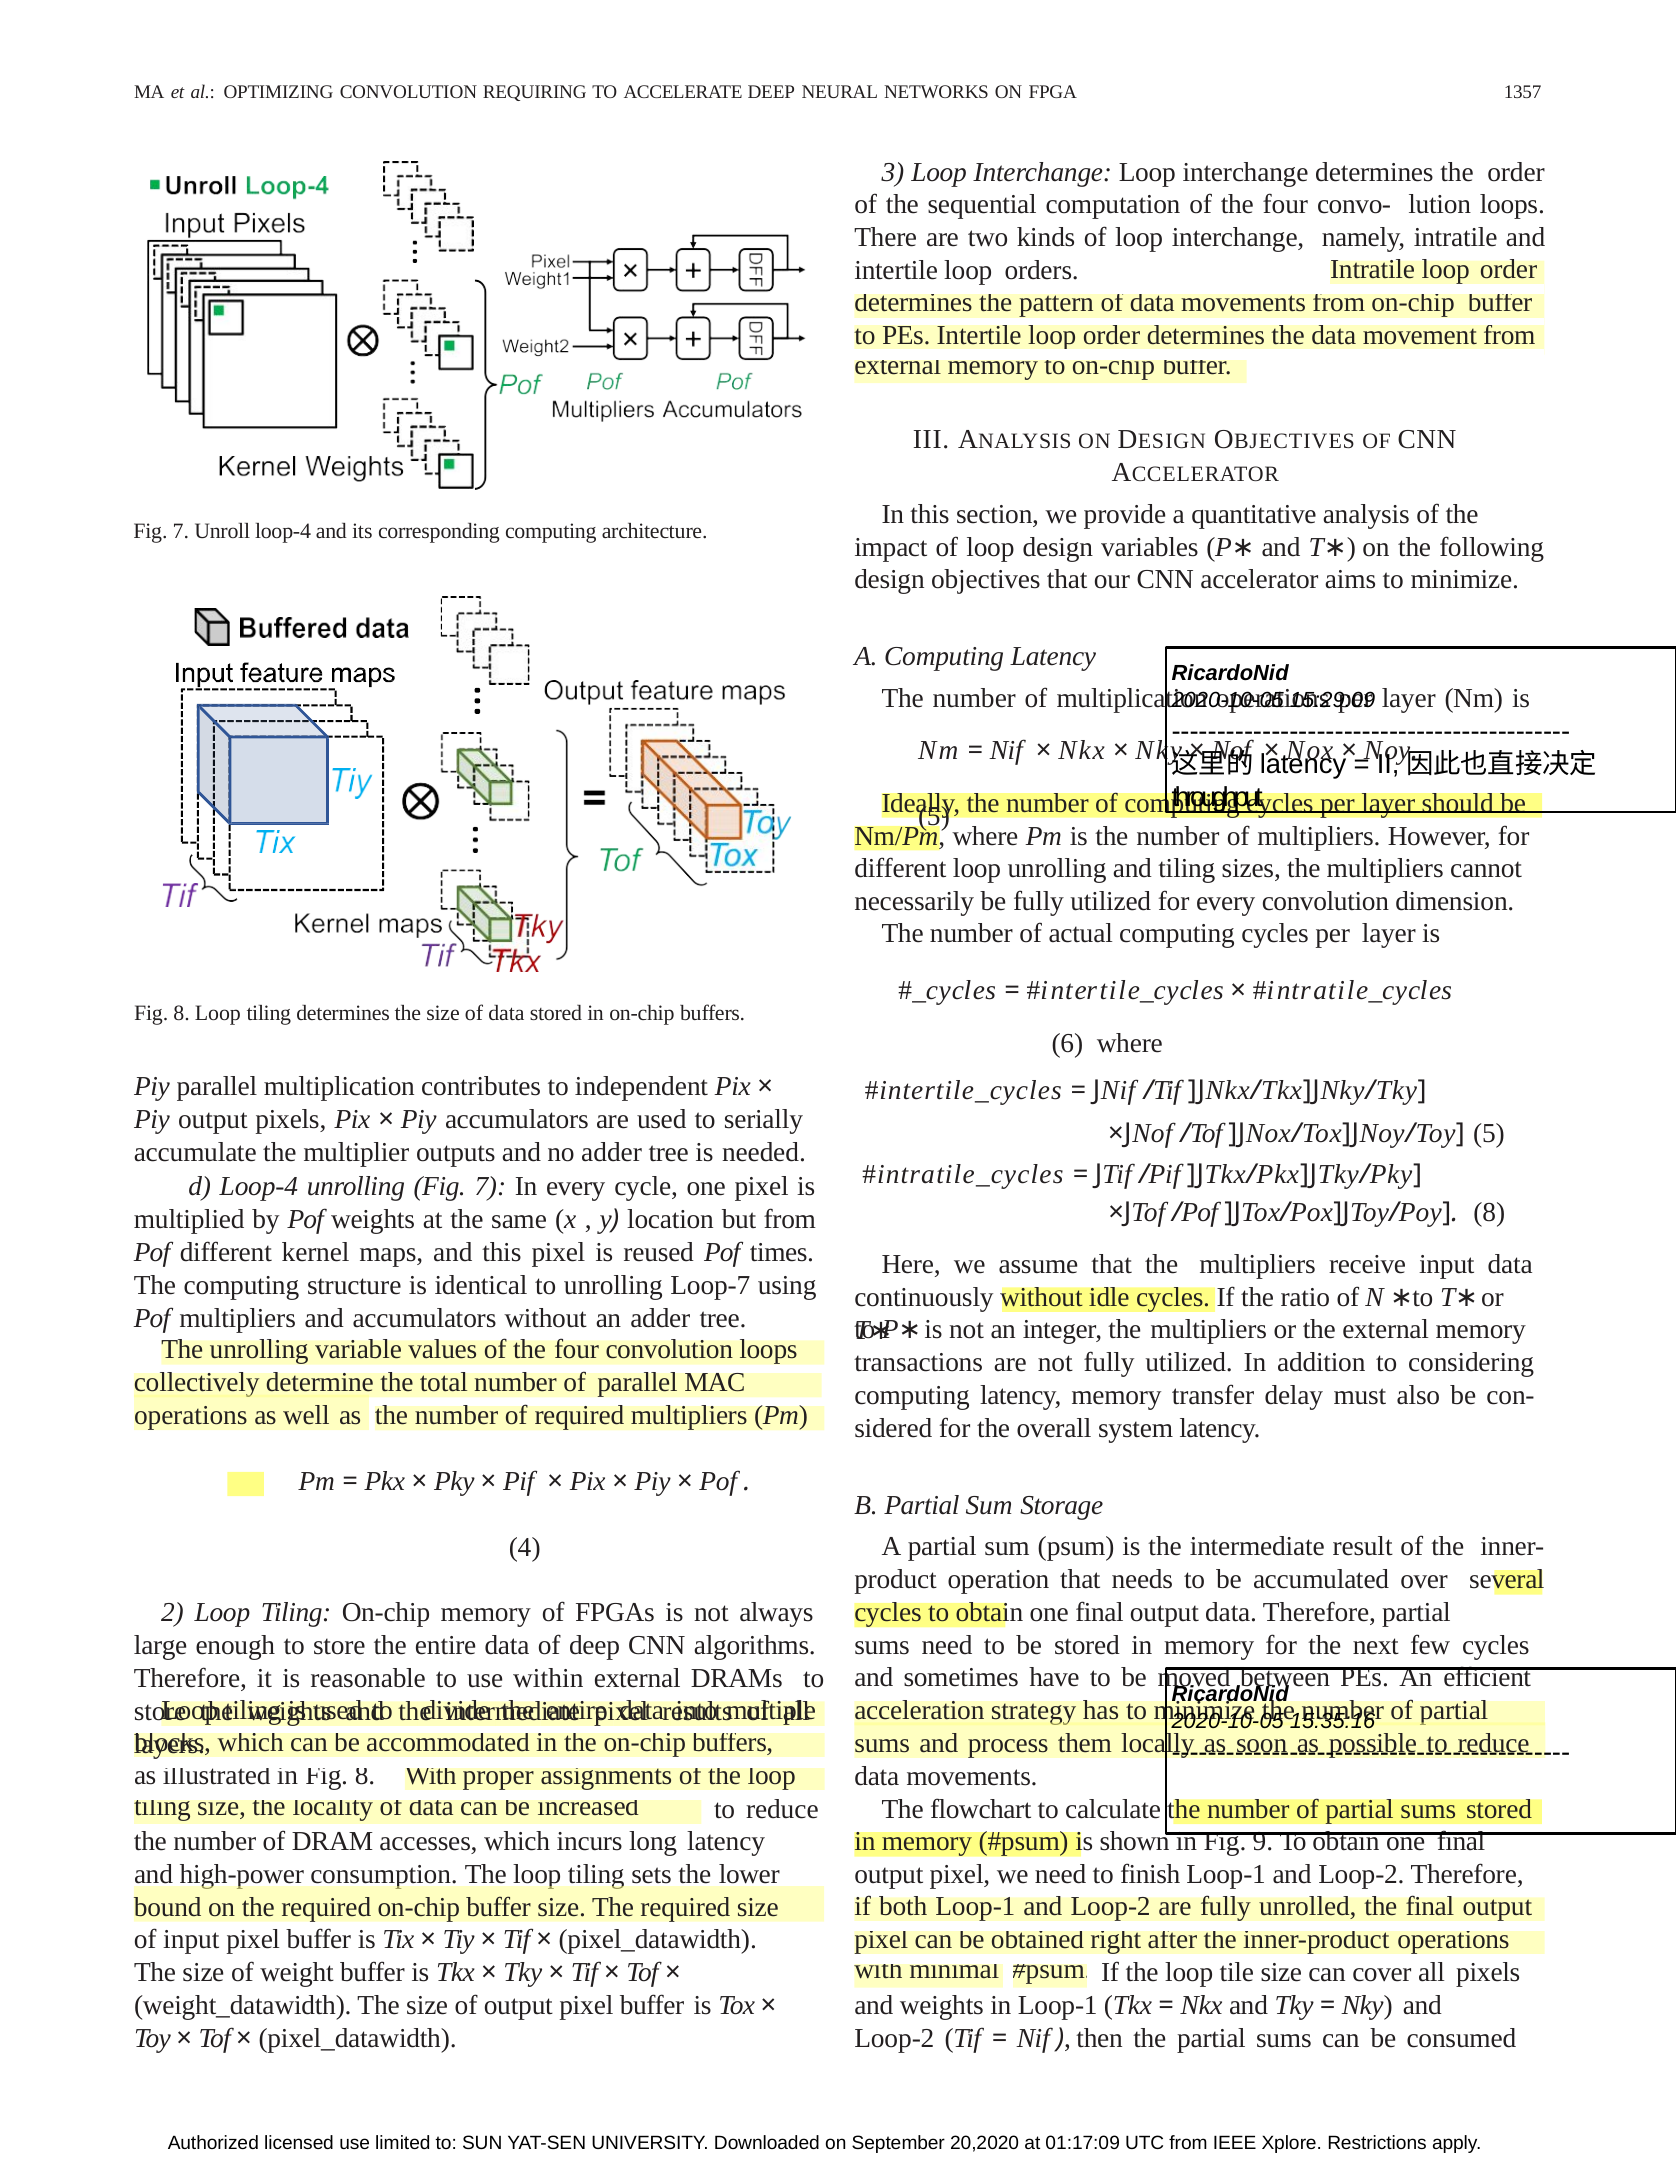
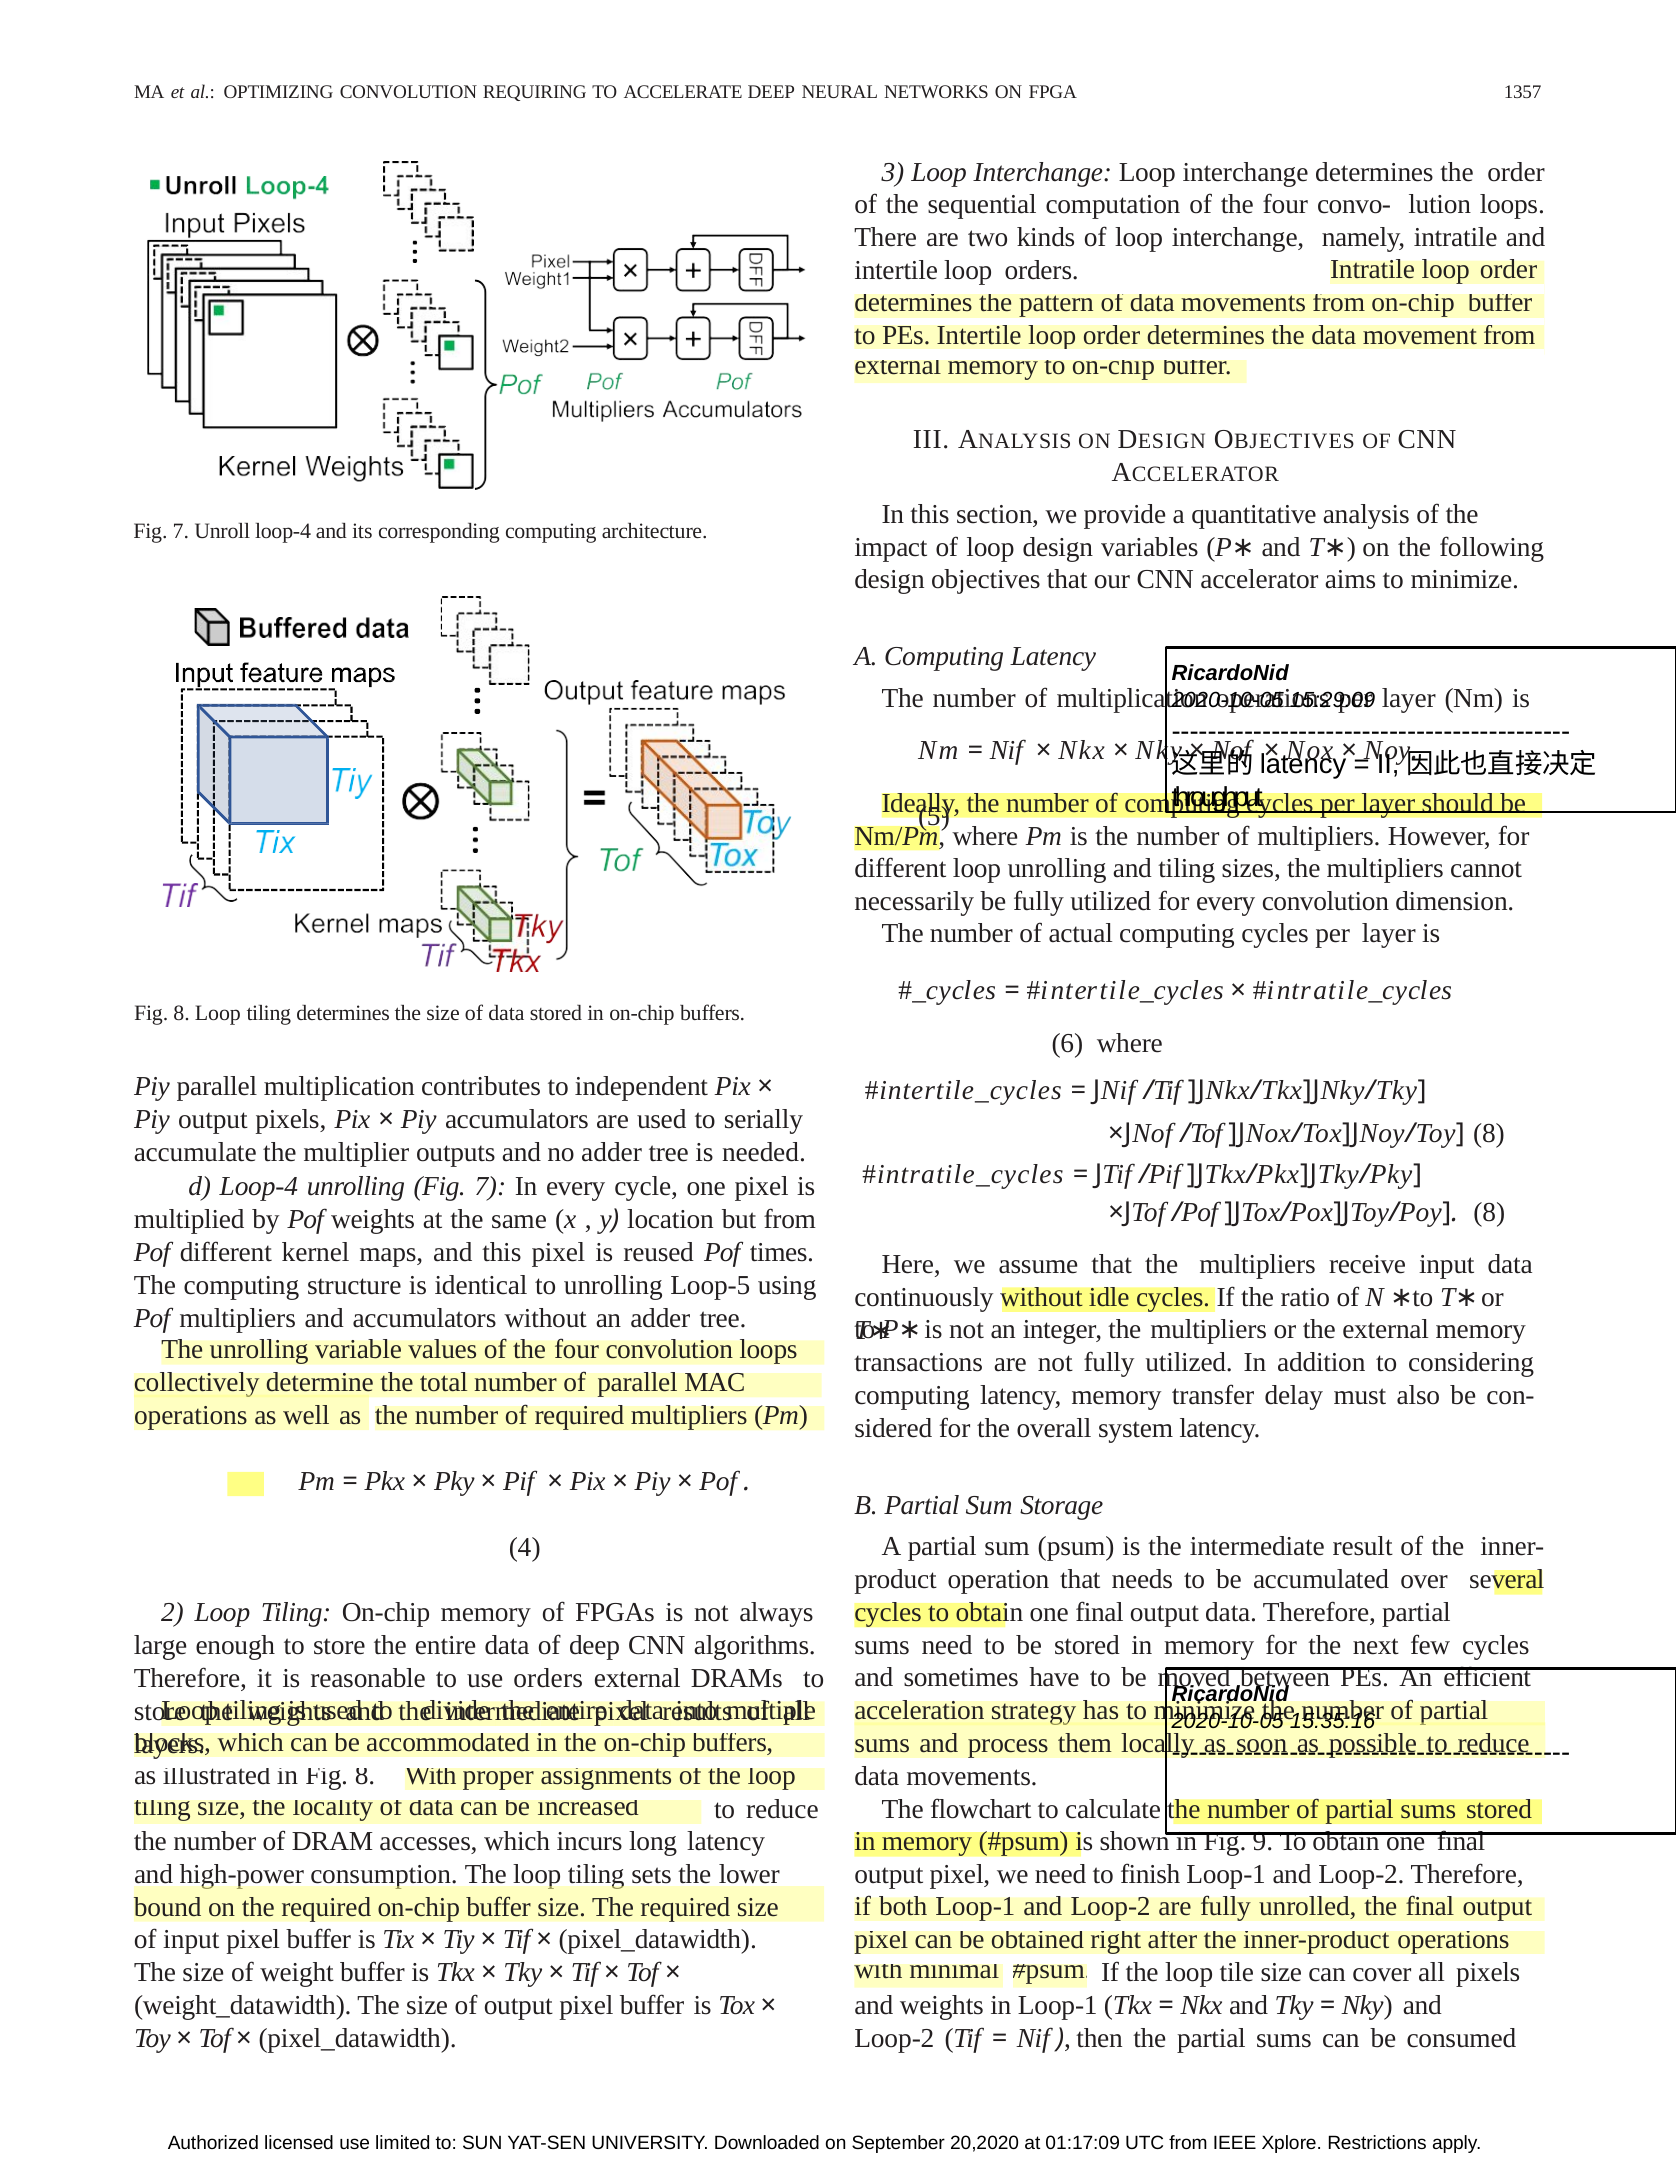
]JNox/Tox]JNoy/Toy 5: 5 -> 8
Loop-7: Loop-7 -> Loop-5
use within: within -> orders
